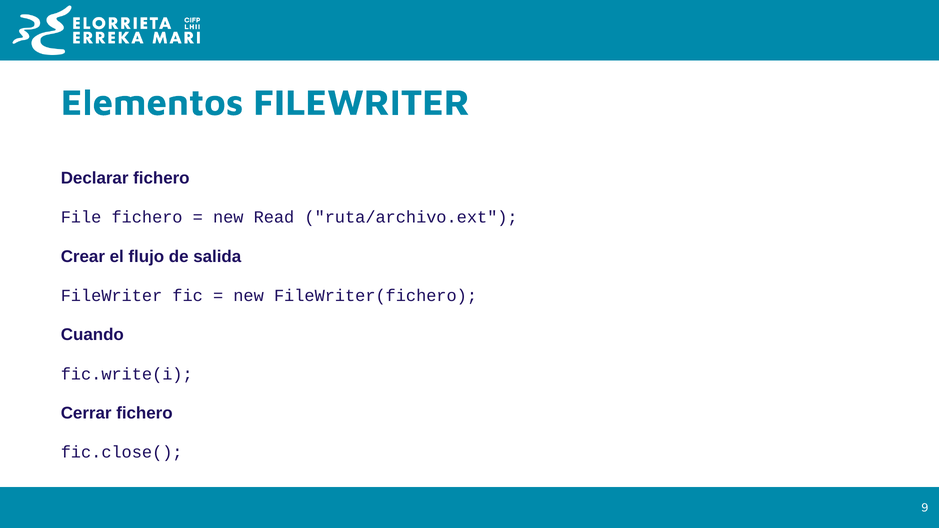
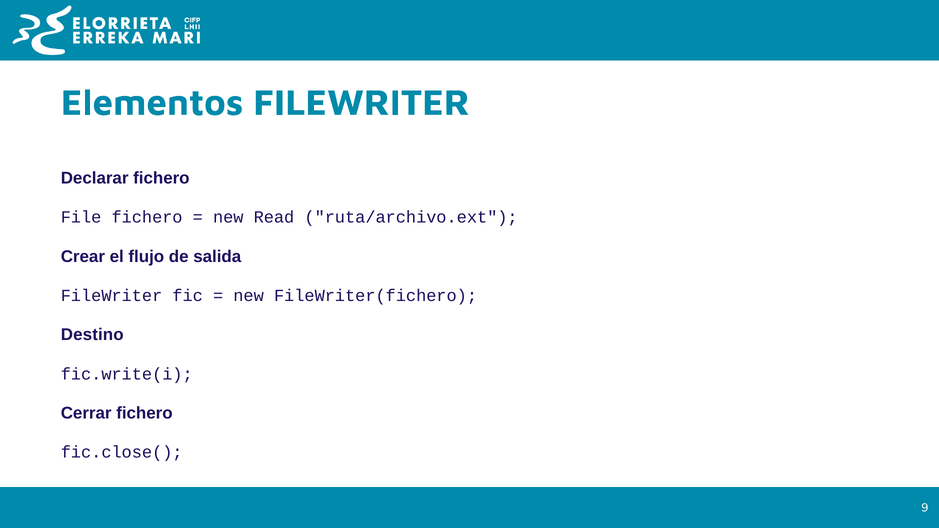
Cuando: Cuando -> Destino
